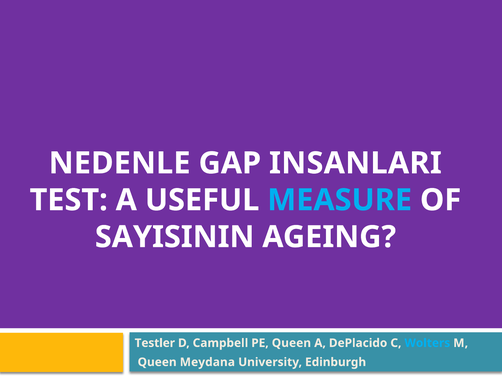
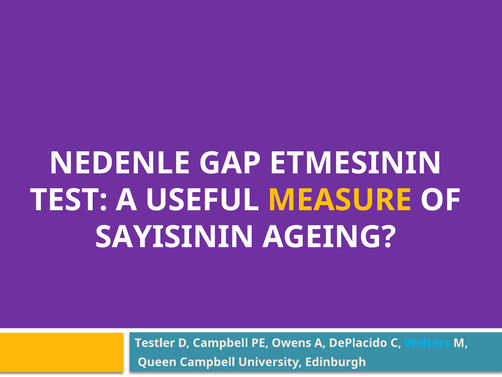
INSANLARI: INSANLARI -> ETMESININ
MEASURE colour: light blue -> yellow
PE Queen: Queen -> Owens
Queen Meydana: Meydana -> Campbell
